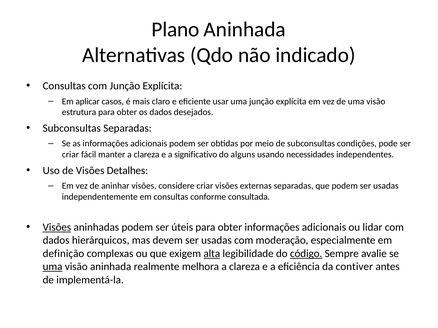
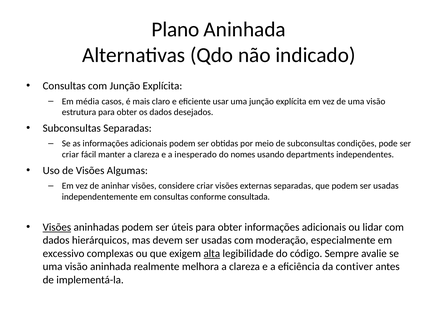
aplicar: aplicar -> média
significativo: significativo -> inesperado
alguns: alguns -> nomes
necessidades: necessidades -> departments
Detalhes: Detalhes -> Algumas
definição: definição -> excessivo
código underline: present -> none
uma at (53, 267) underline: present -> none
